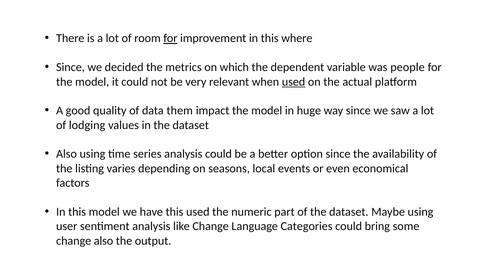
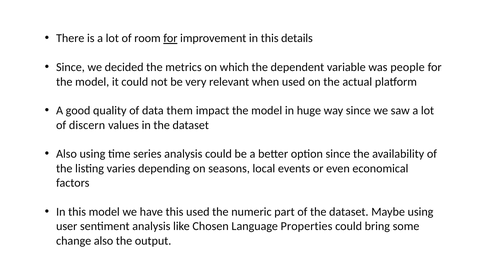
where: where -> details
used at (294, 82) underline: present -> none
lodging: lodging -> discern
like Change: Change -> Chosen
Categories: Categories -> Properties
